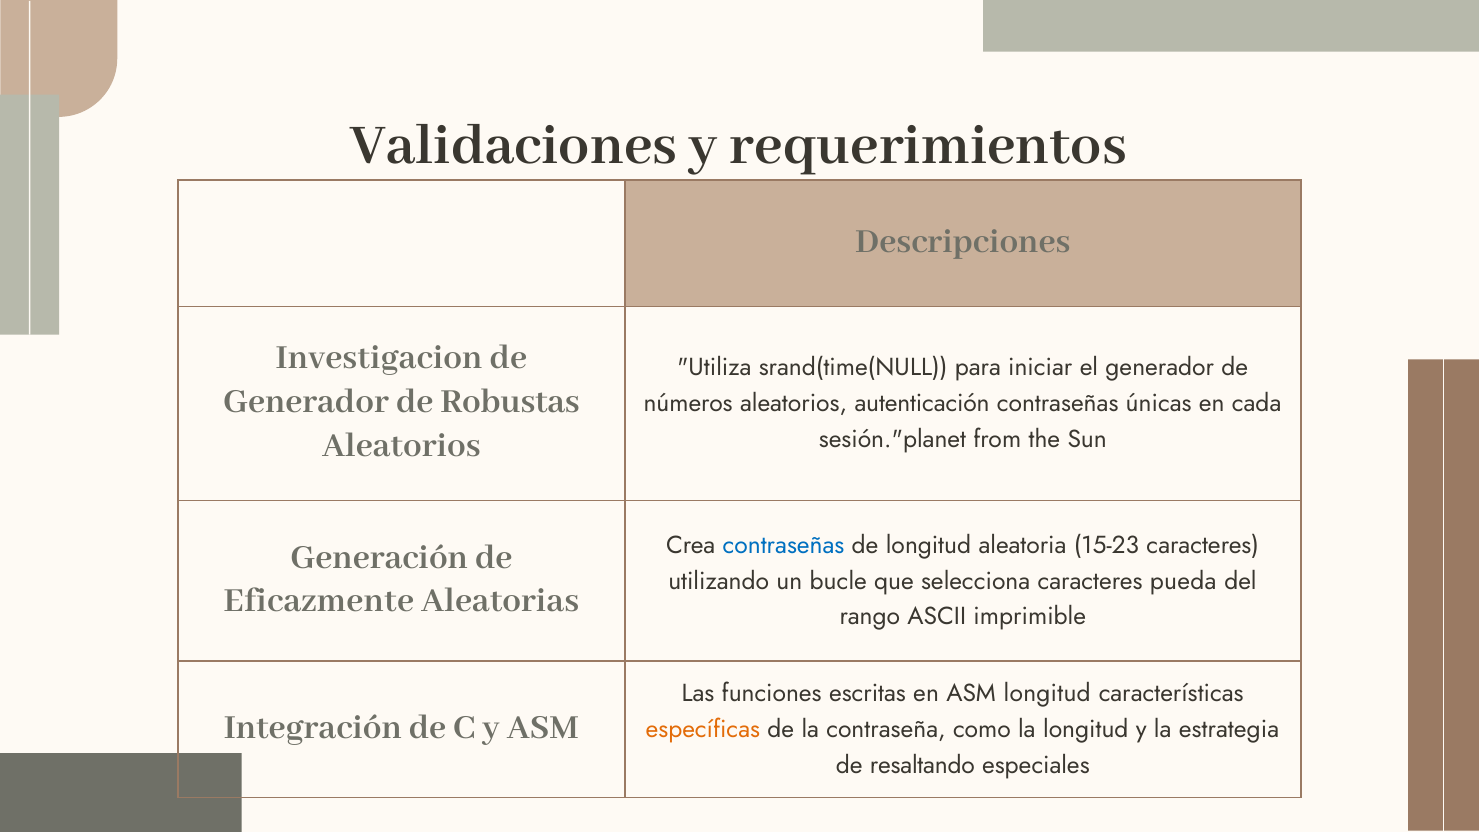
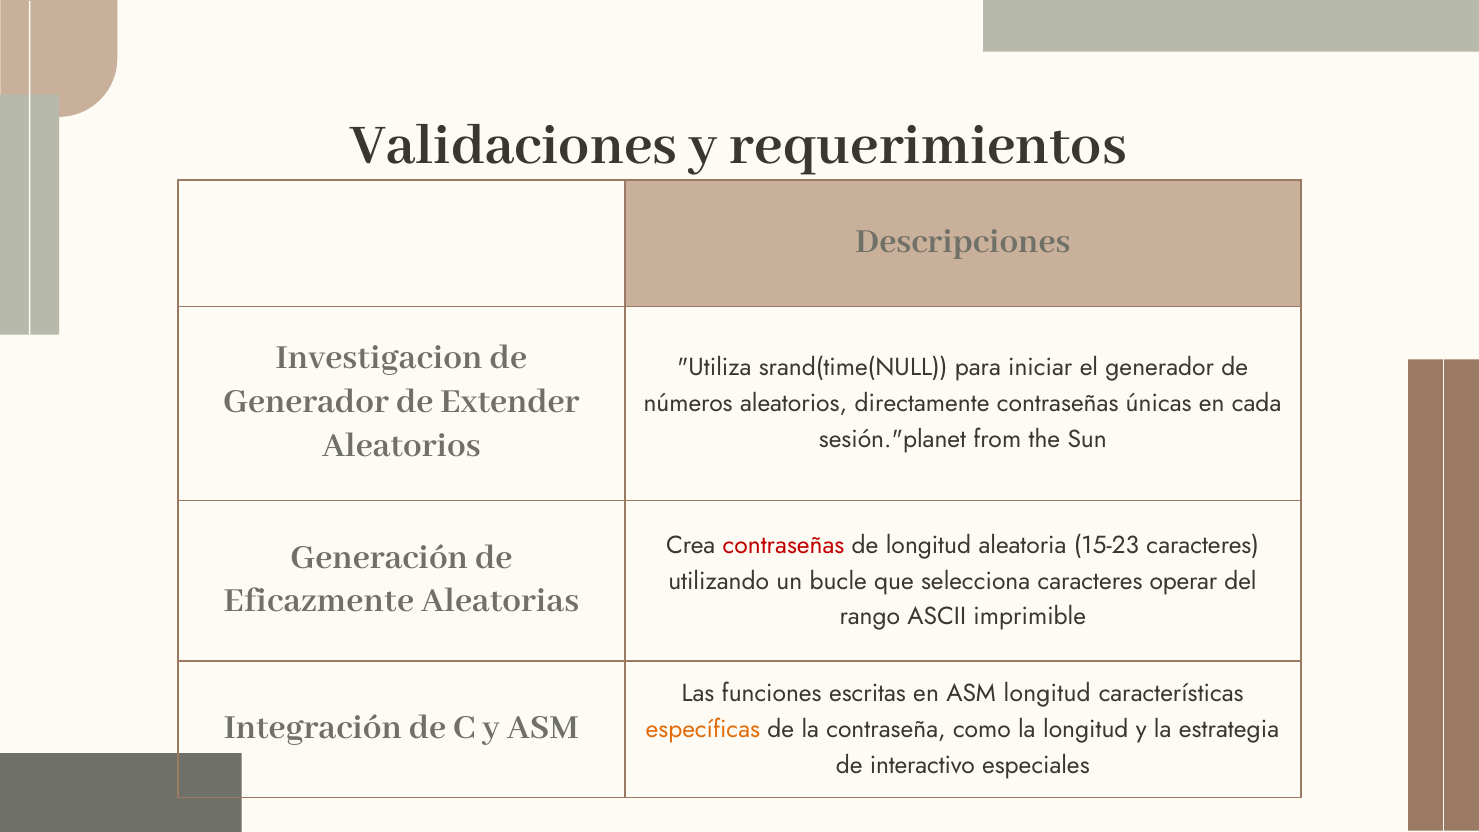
Robustas: Robustas -> Extender
autenticación: autenticación -> directamente
contraseñas at (784, 545) colour: blue -> red
pueda: pueda -> operar
resaltando: resaltando -> interactivo
